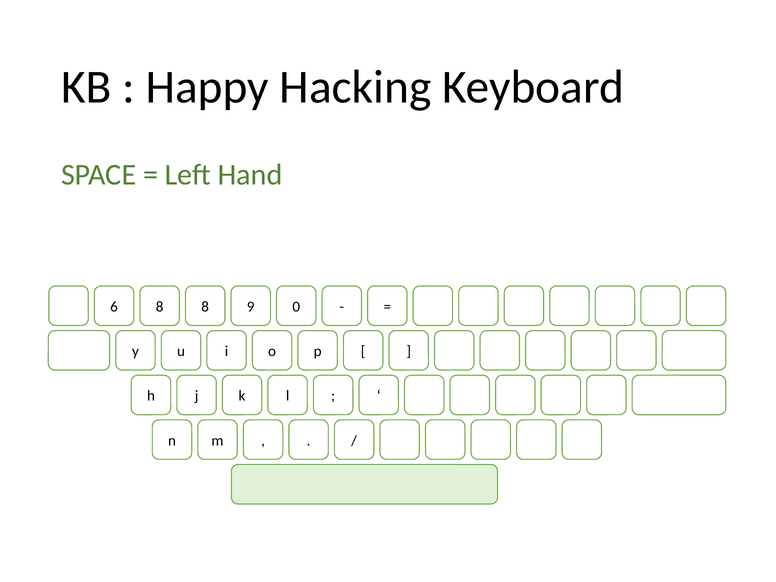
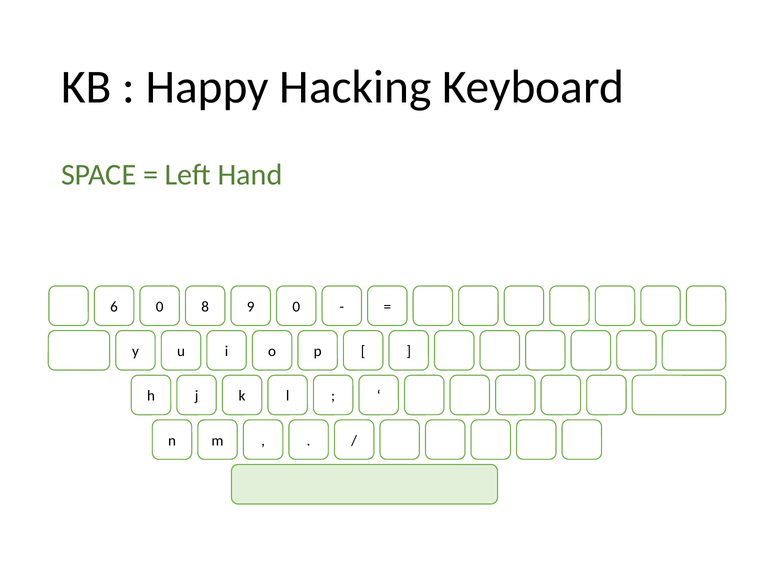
6 8: 8 -> 0
